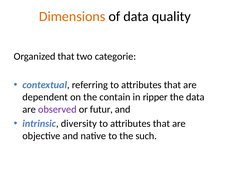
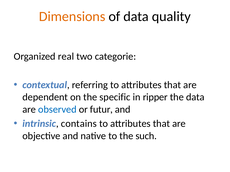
Organized that: that -> real
contain: contain -> specific
observed colour: purple -> blue
diversity: diversity -> contains
